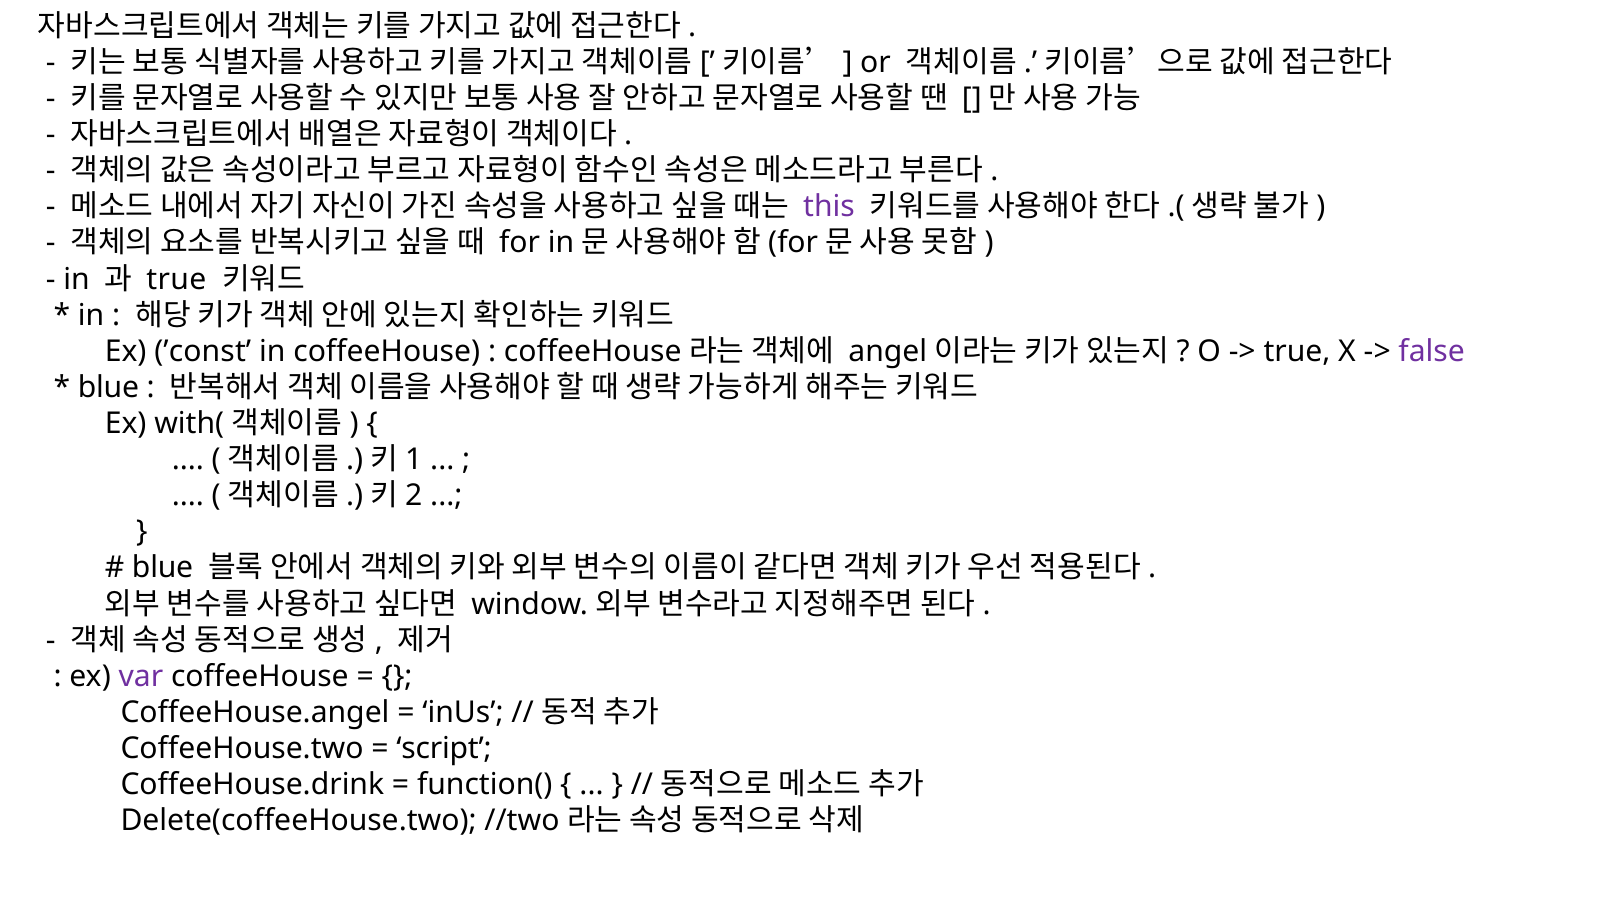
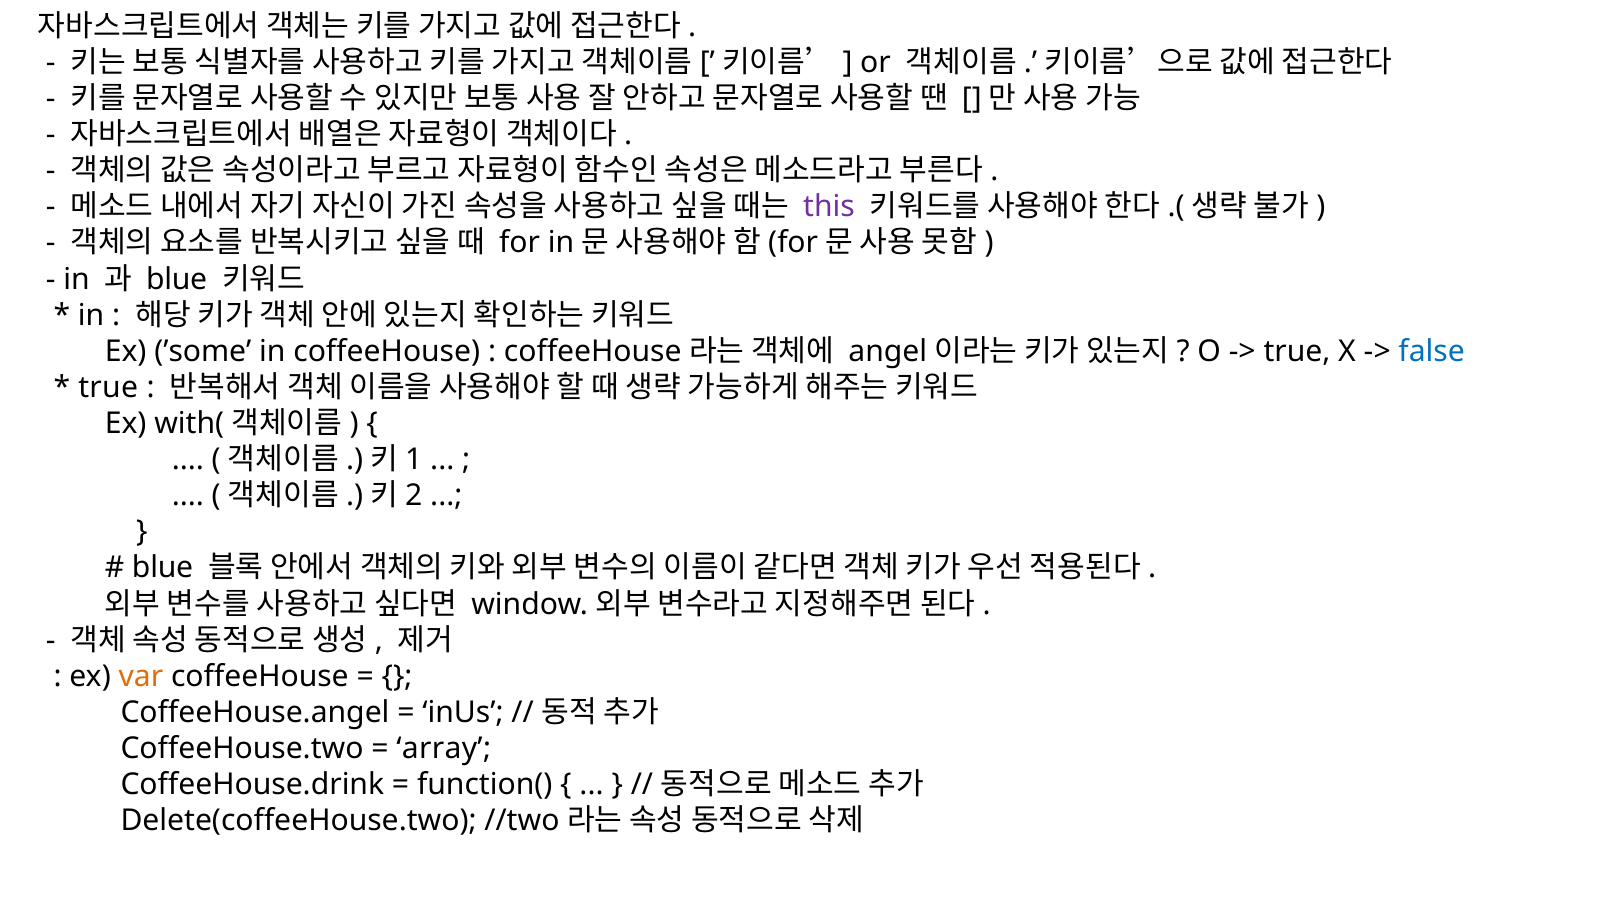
true at (176, 279): true -> blue
’const: ’const -> ’some
false colour: purple -> blue
blue at (108, 388): blue -> true
var colour: purple -> orange
script: script -> array
